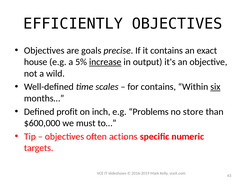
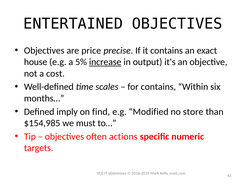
EFFICIENTLY: EFFICIENTLY -> ENTERTAINED
goals: goals -> price
wild: wild -> cost
six underline: present -> none
profit: profit -> imply
inch: inch -> find
Problems: Problems -> Modified
$600,000: $600,000 -> $154,985
